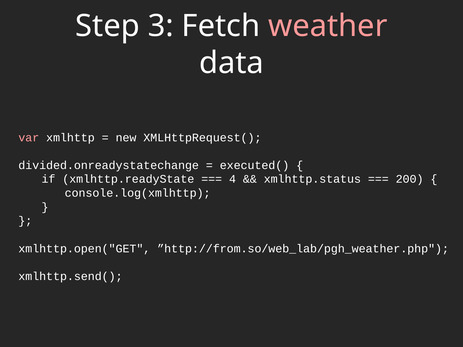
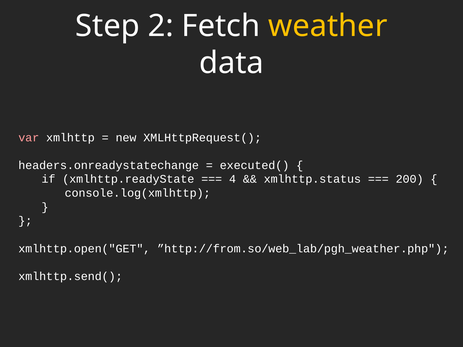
3: 3 -> 2
weather colour: pink -> yellow
divided.onreadystatechange: divided.onreadystatechange -> headers.onreadystatechange
